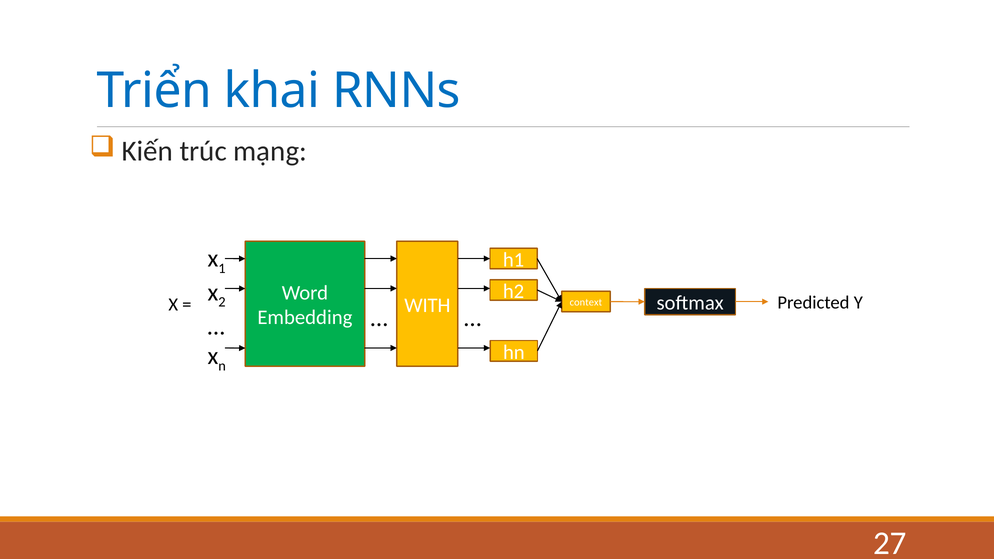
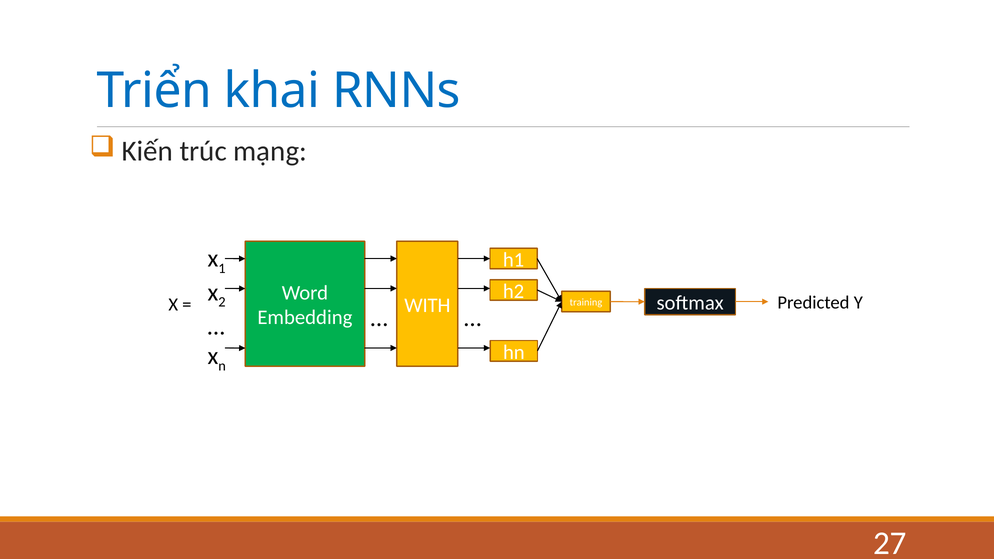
context: context -> training
